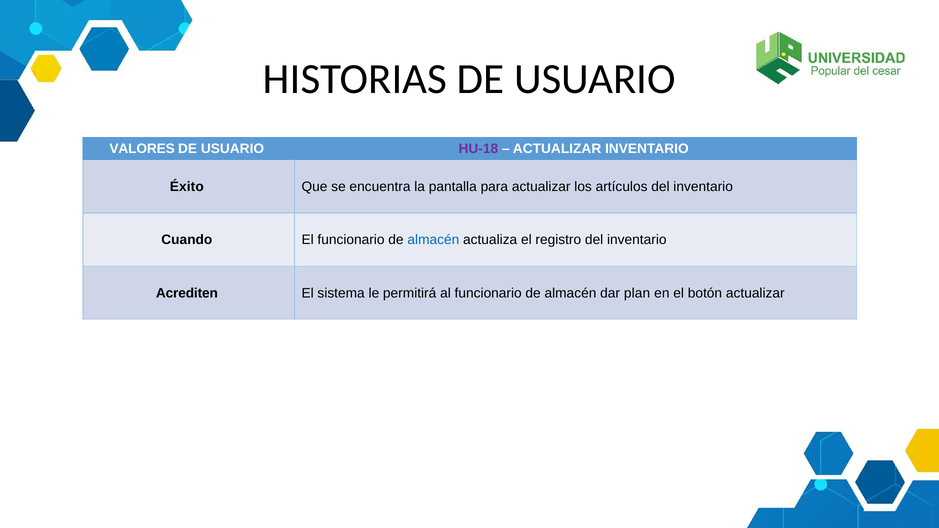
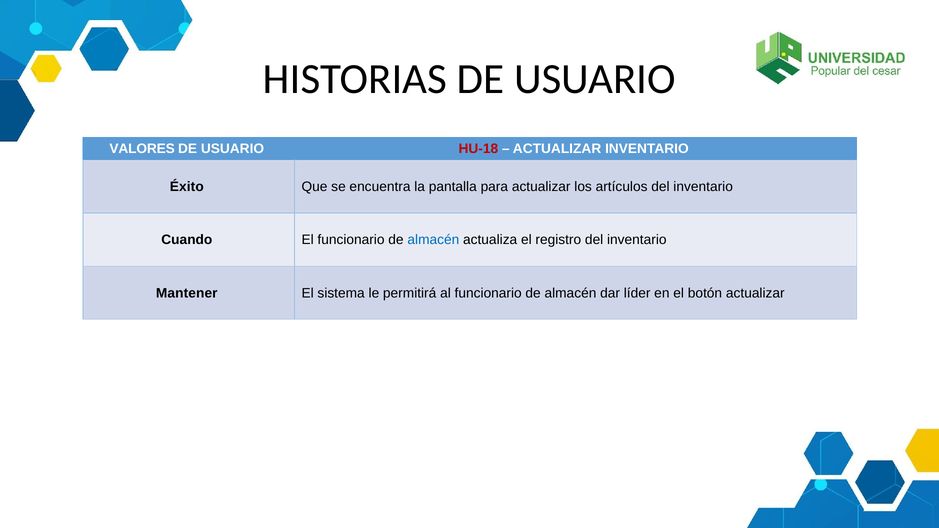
HU-18 colour: purple -> red
Acrediten: Acrediten -> Mantener
plan: plan -> líder
